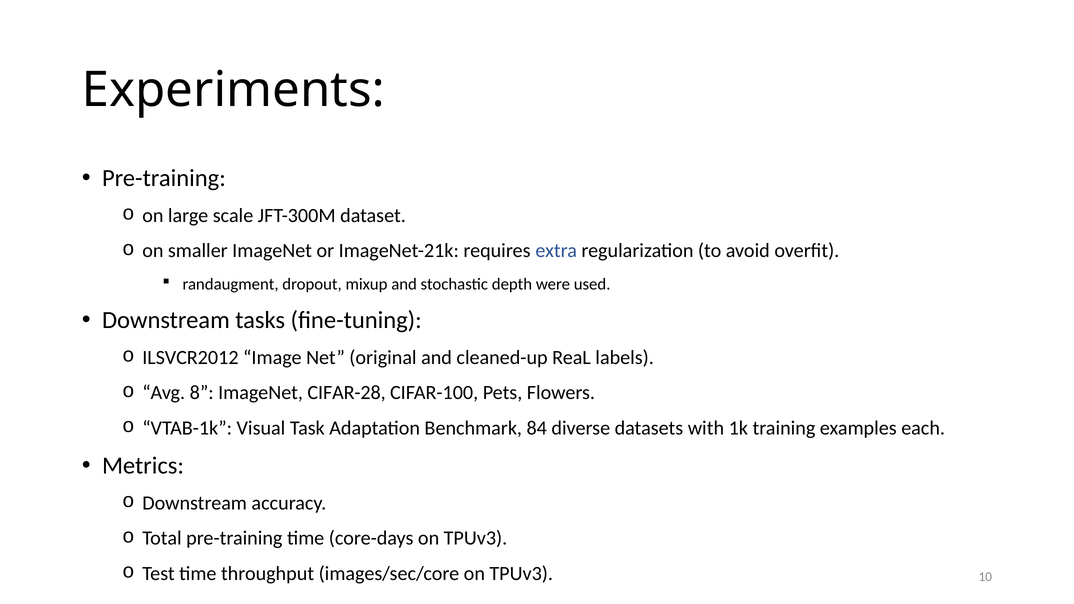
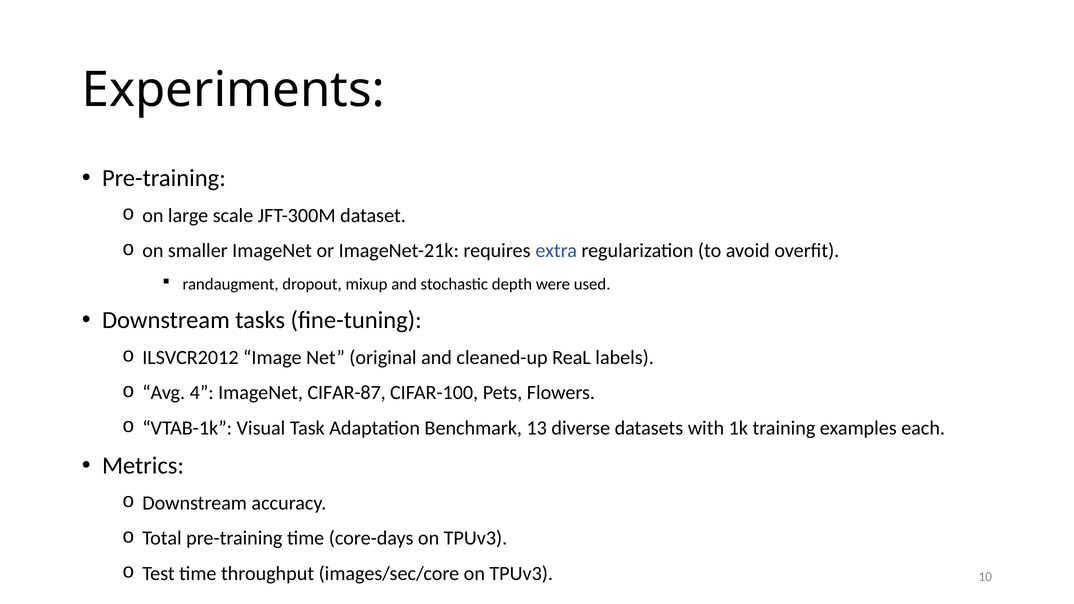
8: 8 -> 4
CIFAR-28: CIFAR-28 -> CIFAR-87
84: 84 -> 13
